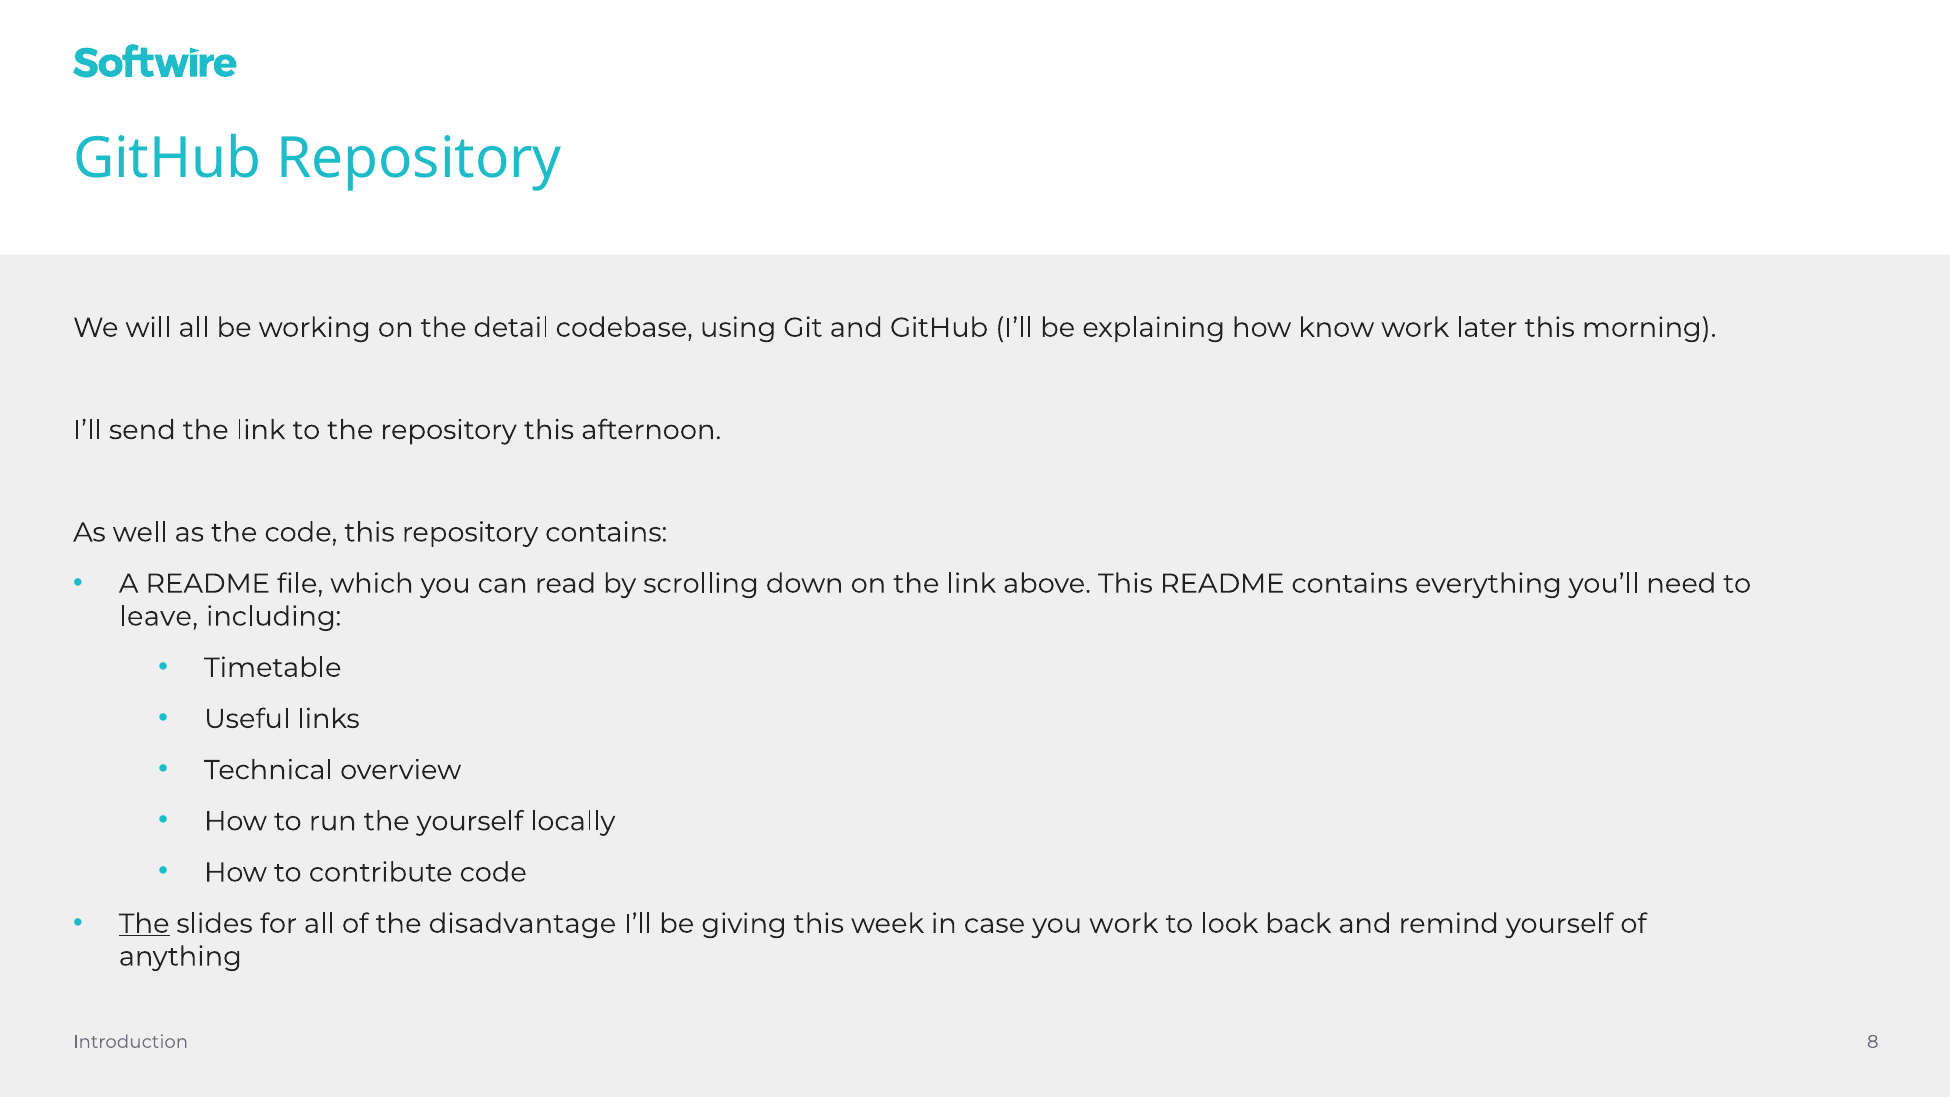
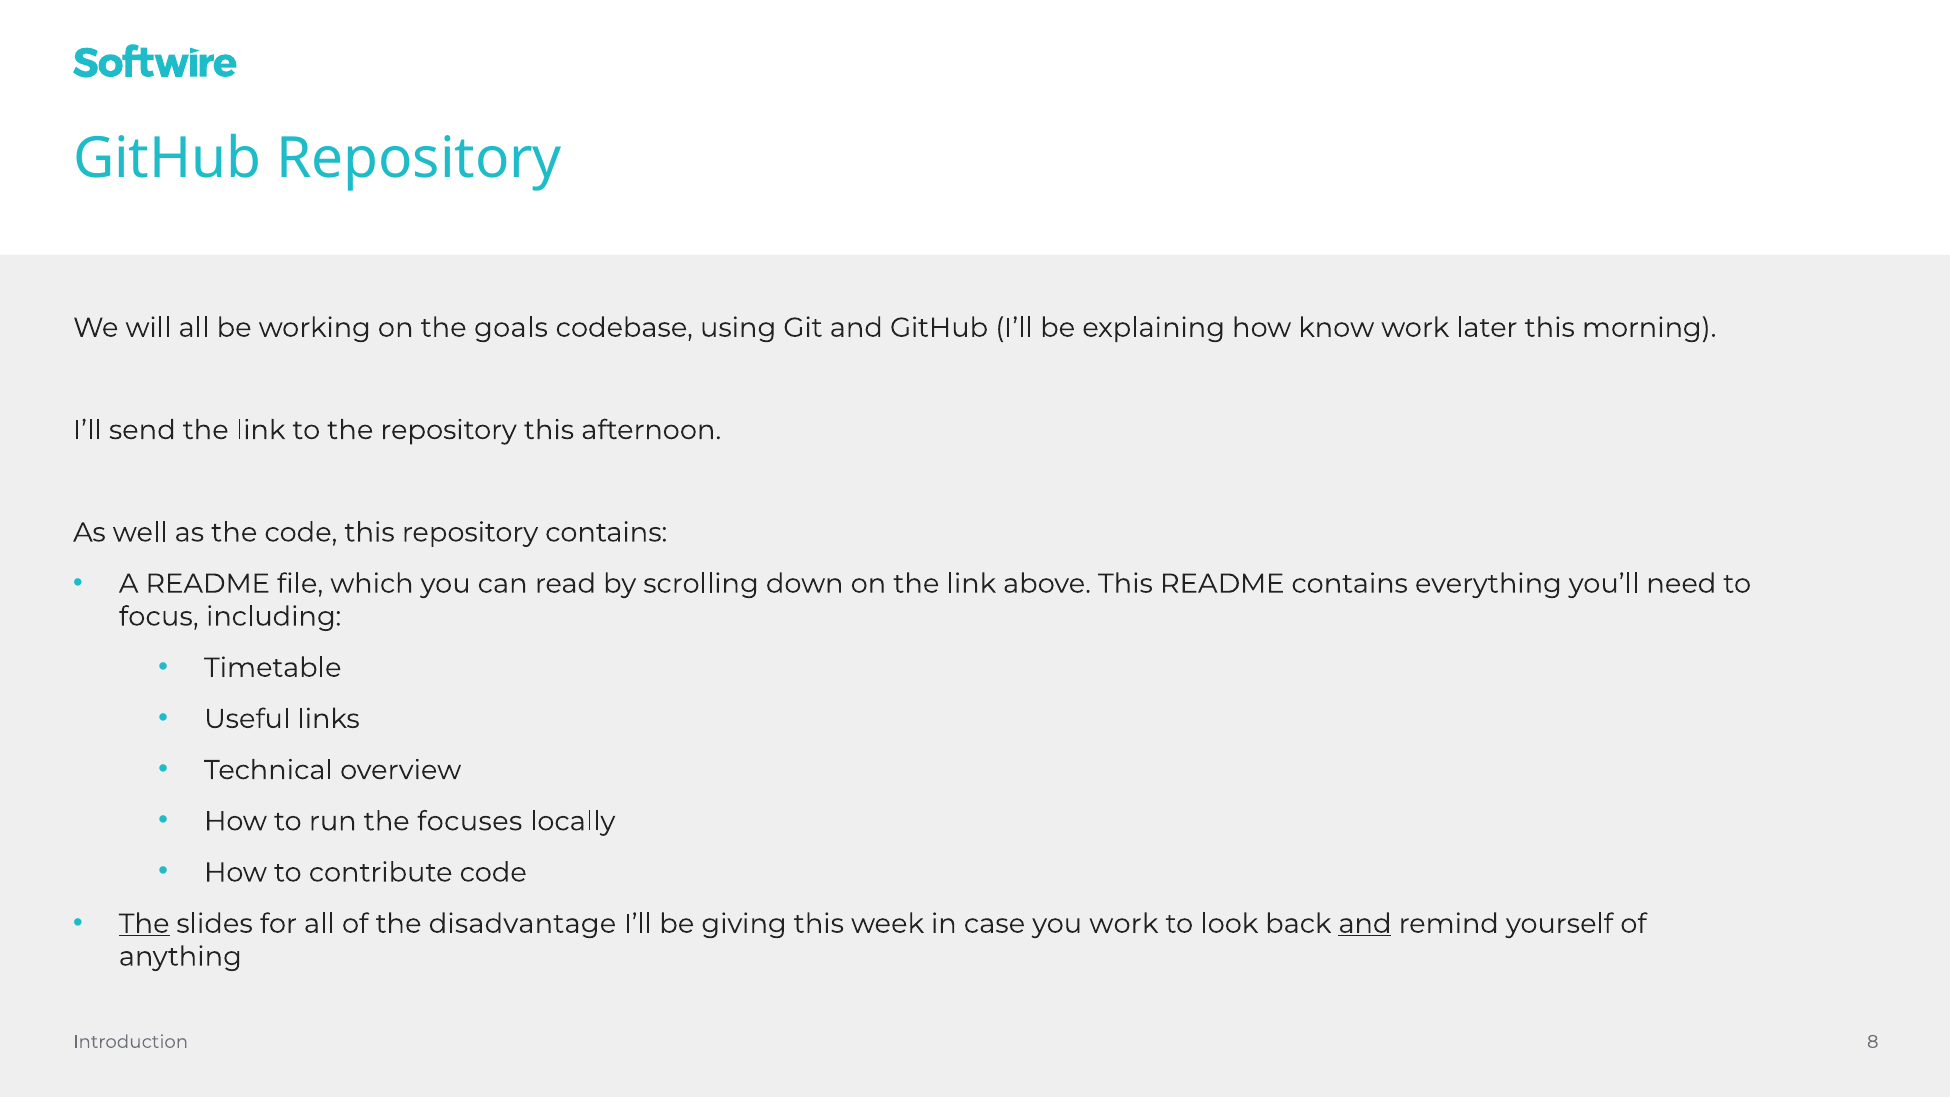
detail: detail -> goals
leave: leave -> focus
the yourself: yourself -> focuses
and at (1365, 924) underline: none -> present
